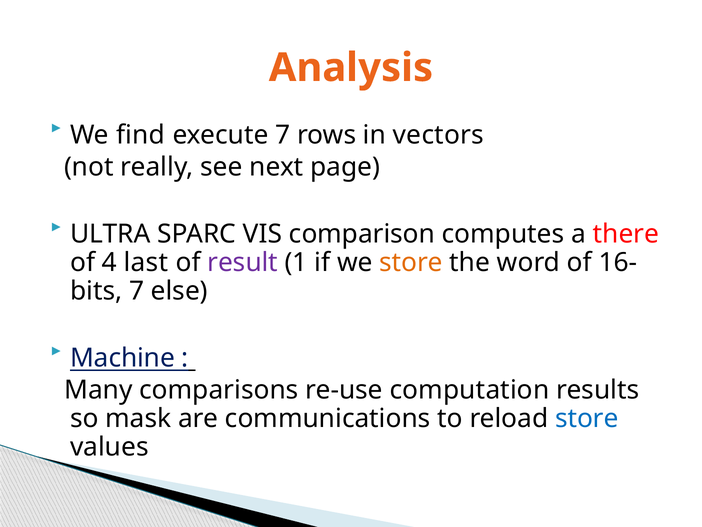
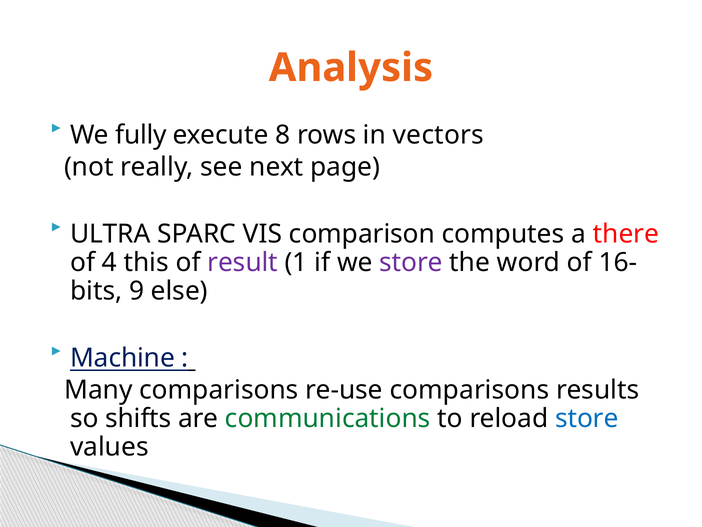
find: find -> fully
execute 7: 7 -> 8
last: last -> this
store at (411, 262) colour: orange -> purple
bits 7: 7 -> 9
re-use computation: computation -> comparisons
mask: mask -> shifts
communications colour: black -> green
